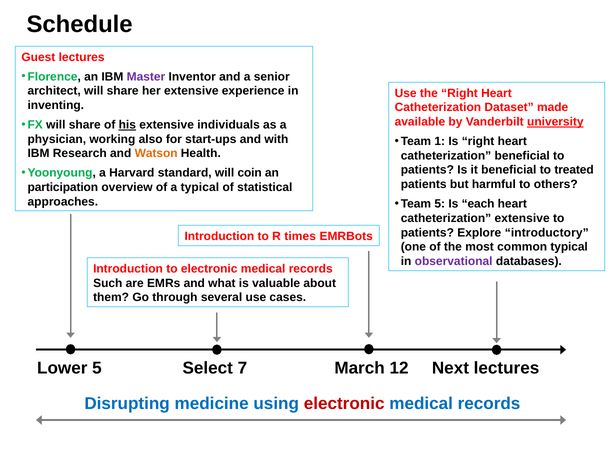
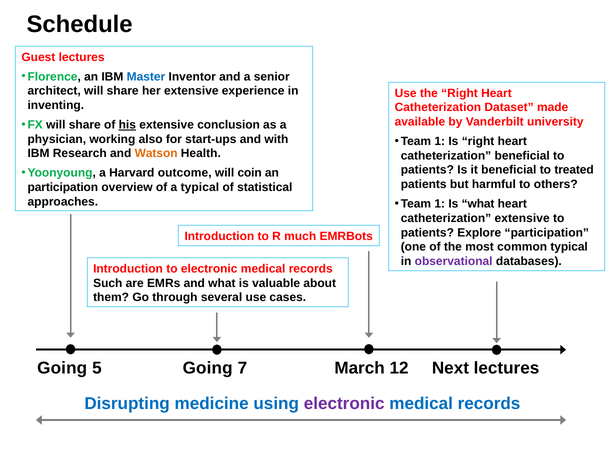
Master colour: purple -> blue
university underline: present -> none
individuals: individuals -> conclusion
standard: standard -> outcome
5 at (440, 204): 5 -> 1
Is each: each -> what
Explore introductory: introductory -> participation
times: times -> much
Lower at (62, 368): Lower -> Going
Select at (208, 368): Select -> Going
electronic at (344, 404) colour: red -> purple
